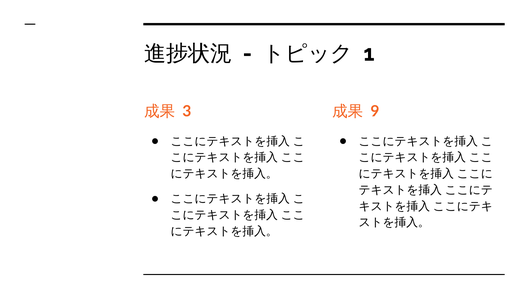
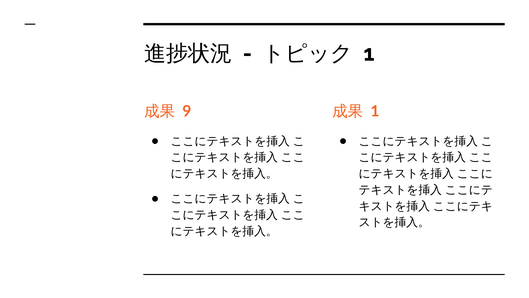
3: 3 -> 9
9 at (375, 111): 9 -> 1
